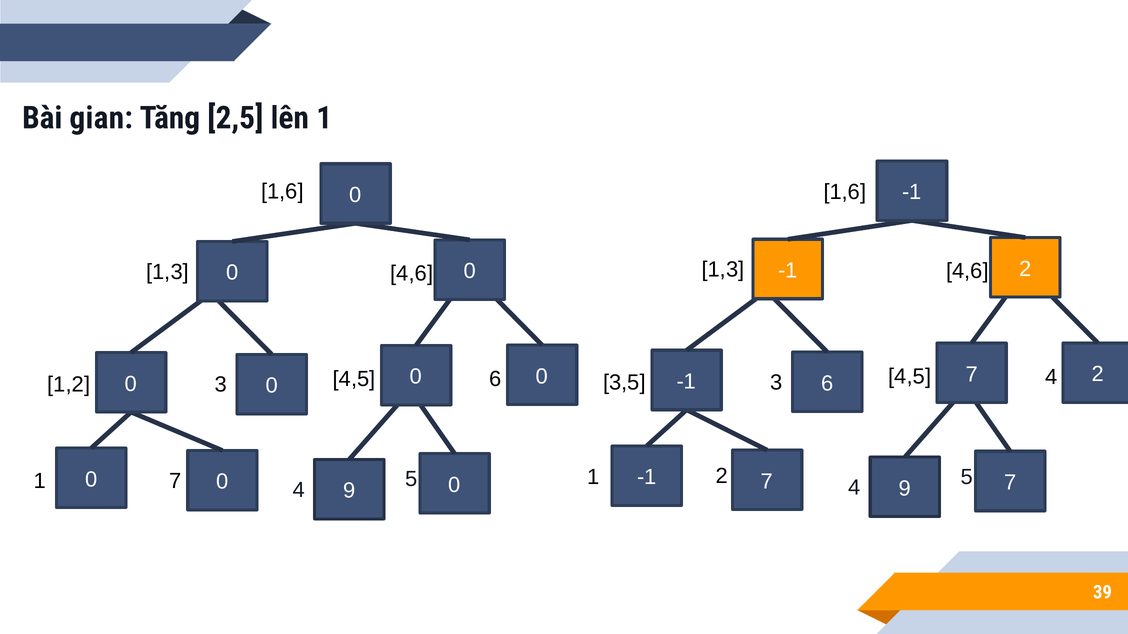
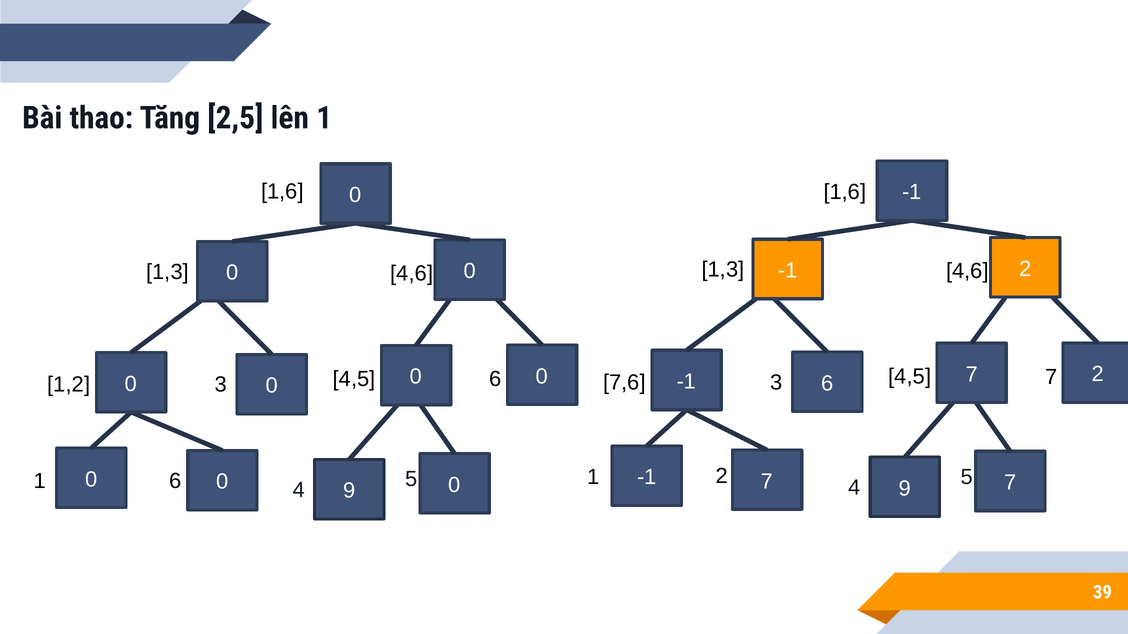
gian: gian -> thao
4,5 4: 4 -> 7
3,5: 3,5 -> 7,6
1 7: 7 -> 6
